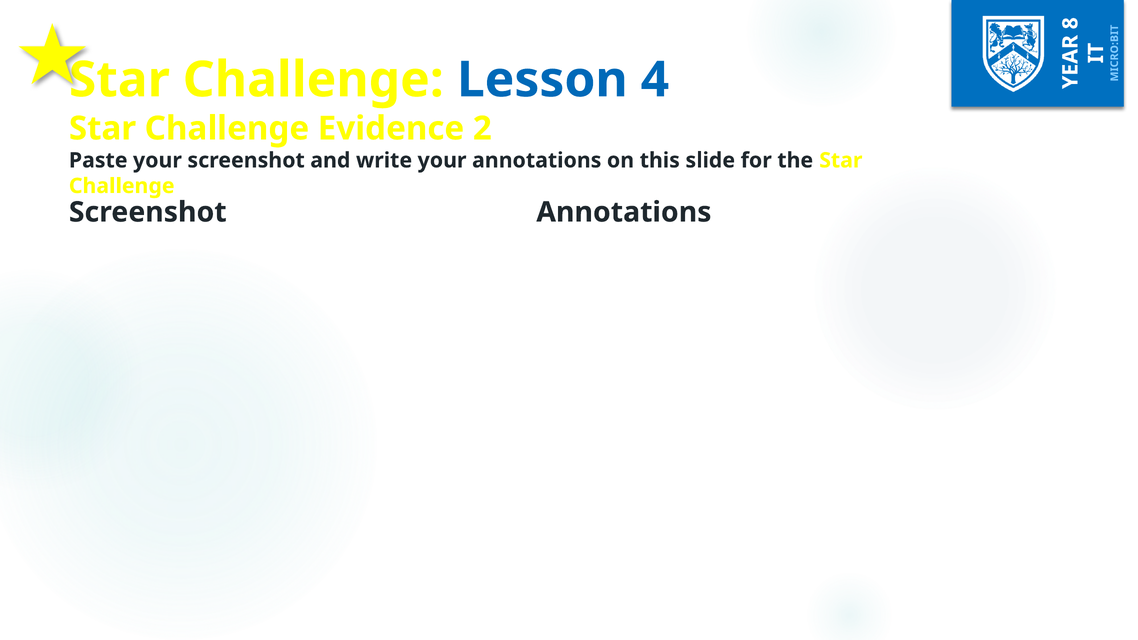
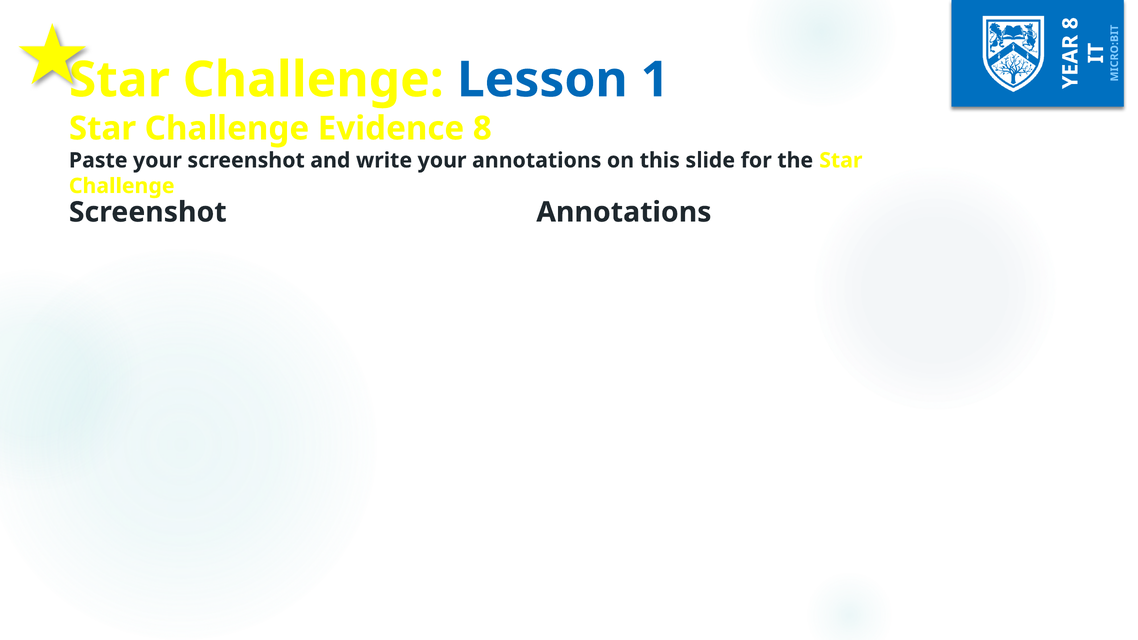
4: 4 -> 1
Evidence 2: 2 -> 8
